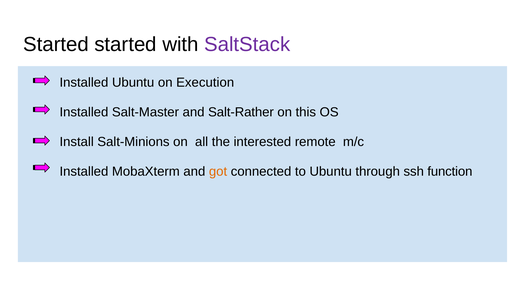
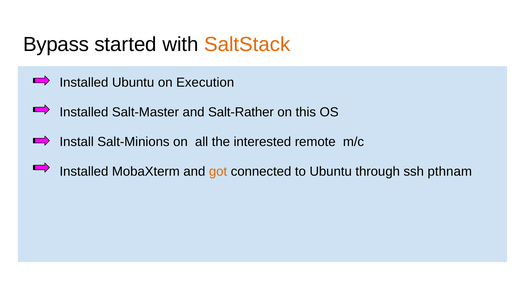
Started at (56, 44): Started -> Bypass
SaltStack colour: purple -> orange
function: function -> pthnam
